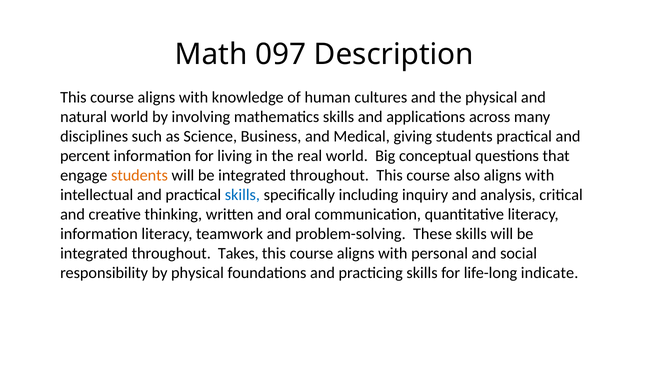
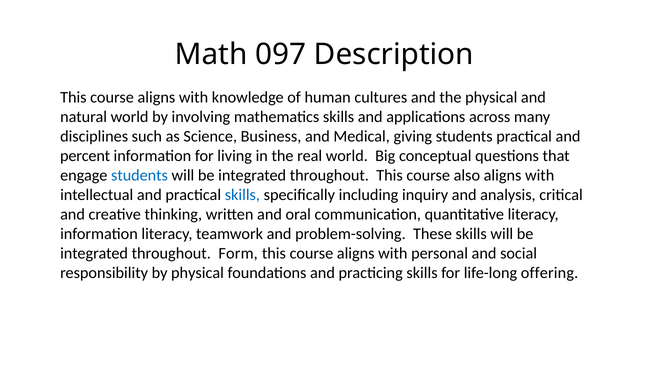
students at (140, 175) colour: orange -> blue
Takes: Takes -> Form
indicate: indicate -> offering
